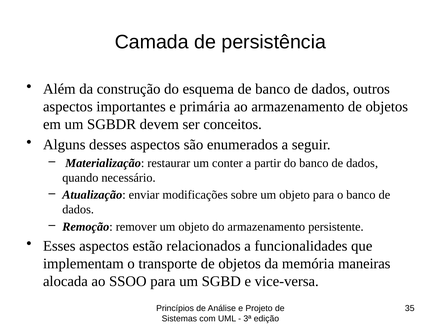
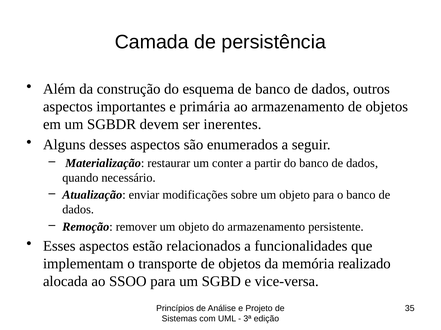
conceitos: conceitos -> inerentes
maneiras: maneiras -> realizado
